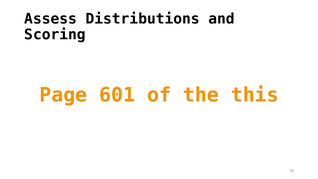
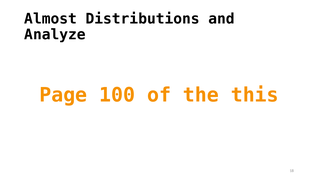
Assess: Assess -> Almost
Scoring: Scoring -> Analyze
601: 601 -> 100
